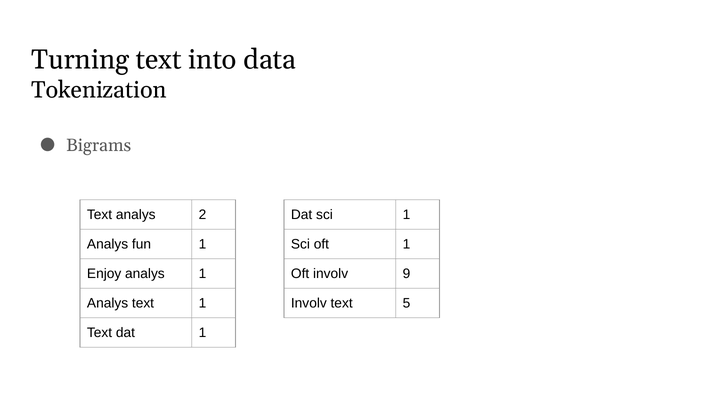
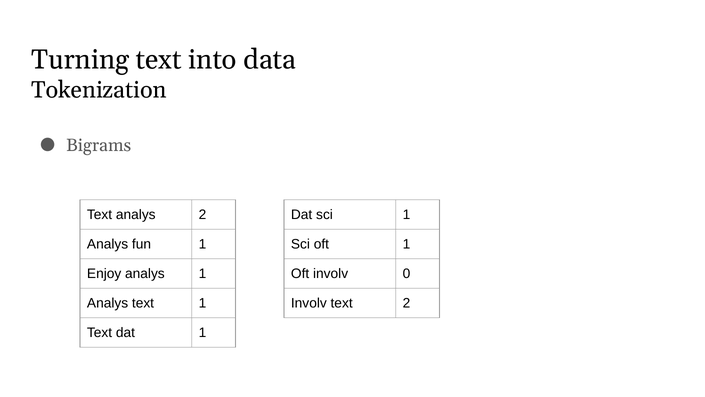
9: 9 -> 0
text 5: 5 -> 2
